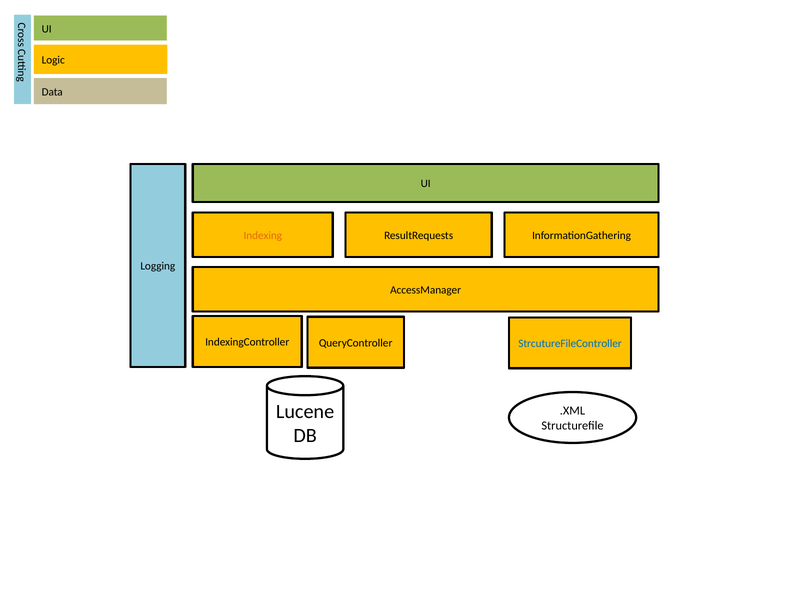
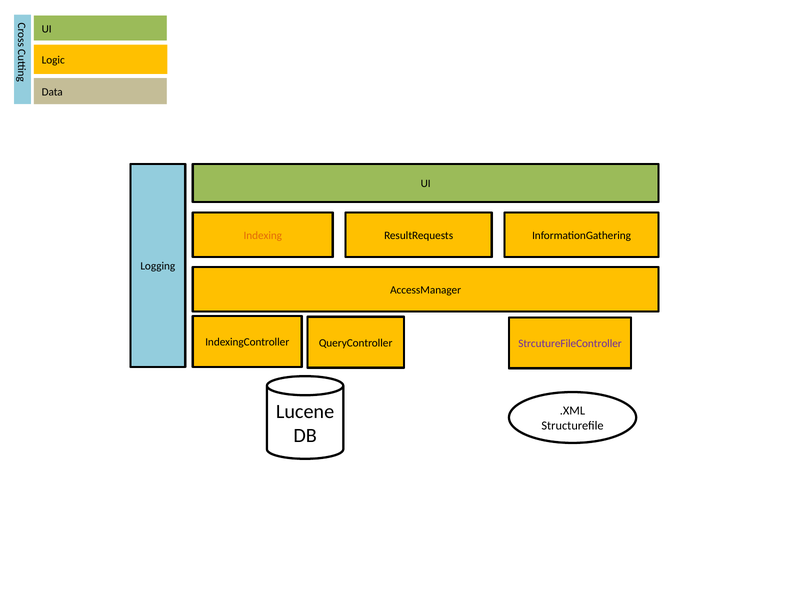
StrcutureFileController colour: blue -> purple
